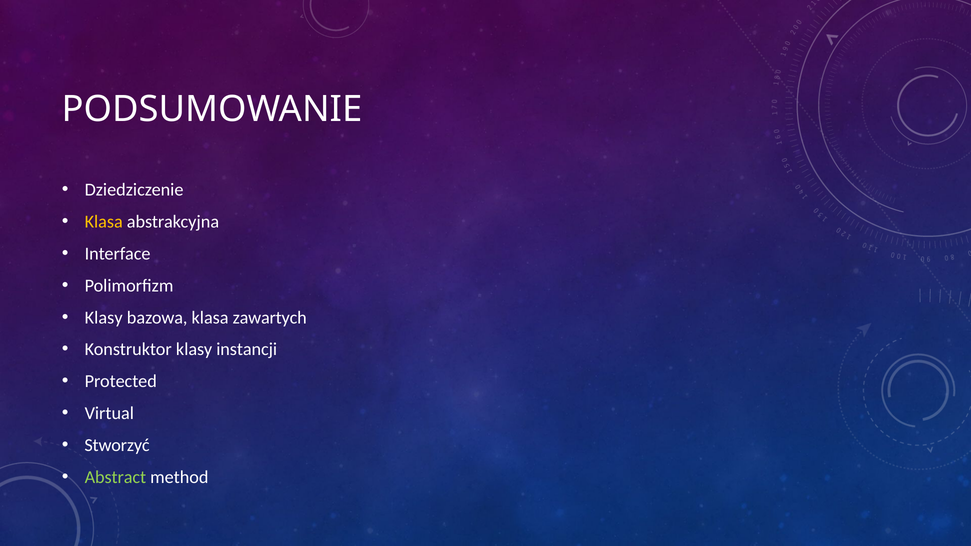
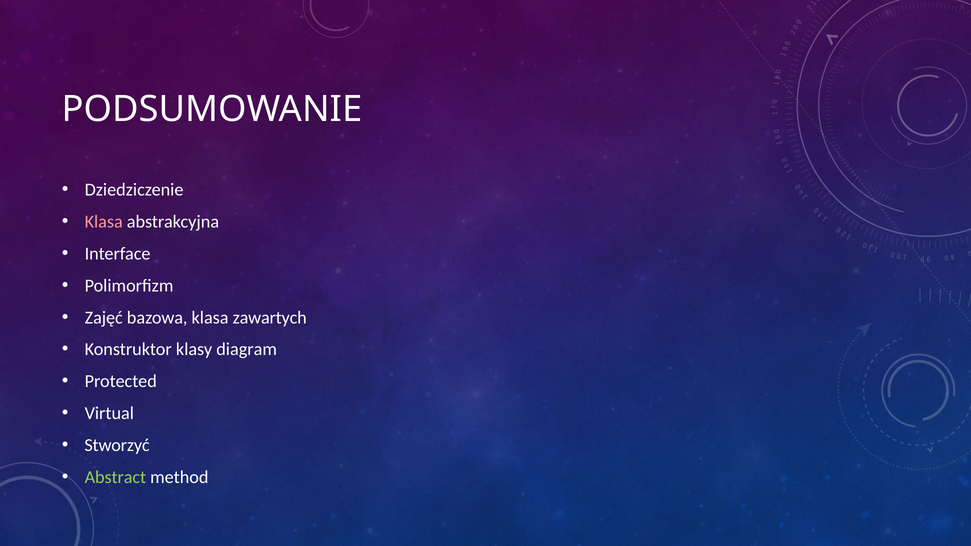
Klasa at (104, 222) colour: yellow -> pink
Klasy at (104, 318): Klasy -> Zajęć
instancji: instancji -> diagram
